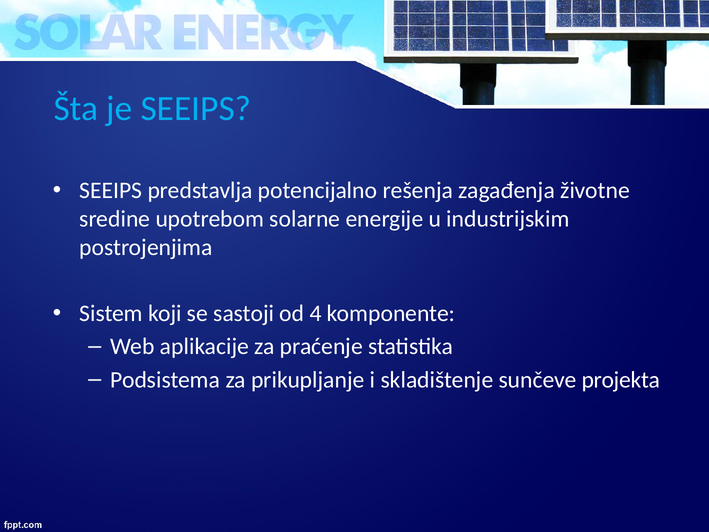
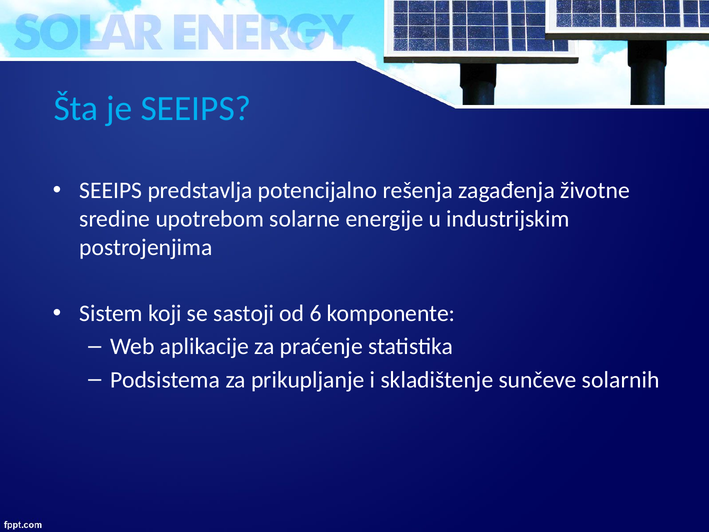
4: 4 -> 6
projekta: projekta -> solarnih
